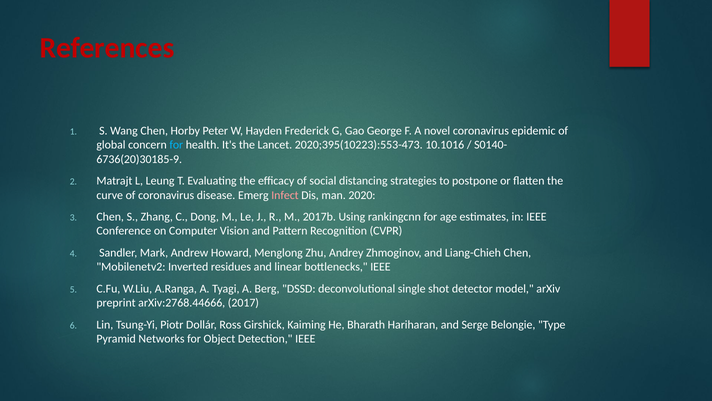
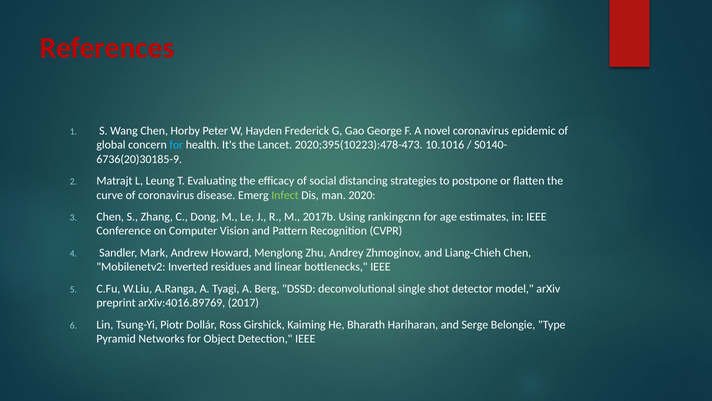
2020;395(10223):553-473: 2020;395(10223):553-473 -> 2020;395(10223):478-473
Infect colour: pink -> light green
arXiv:2768.44666: arXiv:2768.44666 -> arXiv:4016.89769
